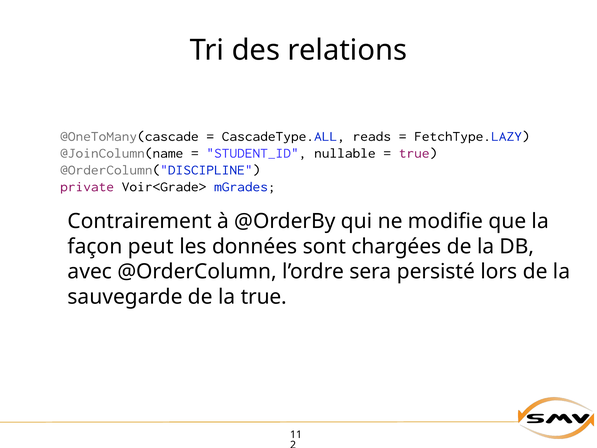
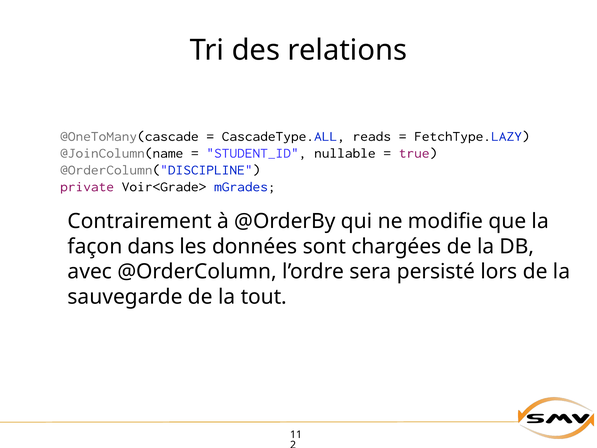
peut: peut -> dans
la true: true -> tout
